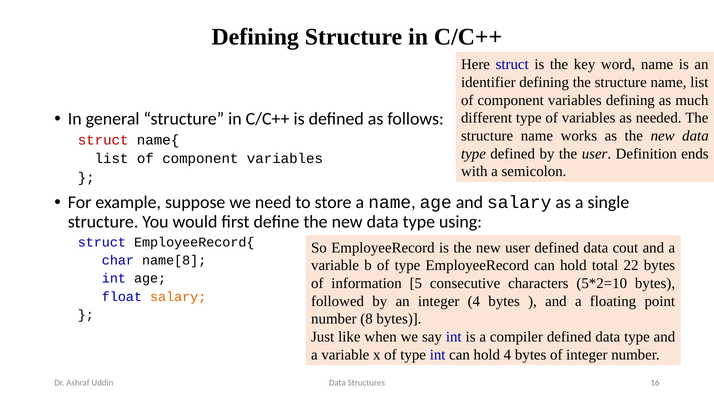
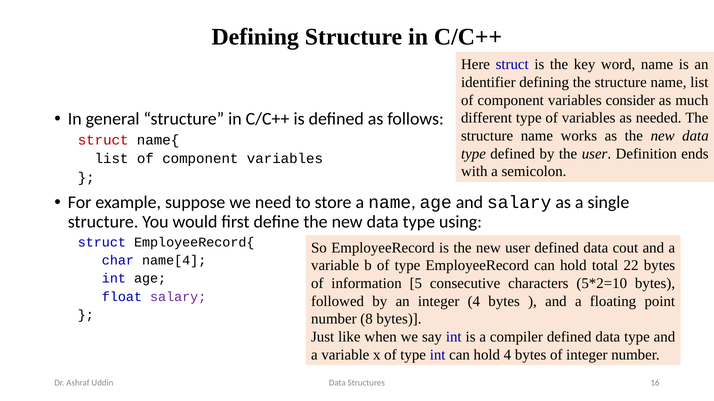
variables defining: defining -> consider
name[8: name[8 -> name[4
salary at (178, 297) colour: orange -> purple
